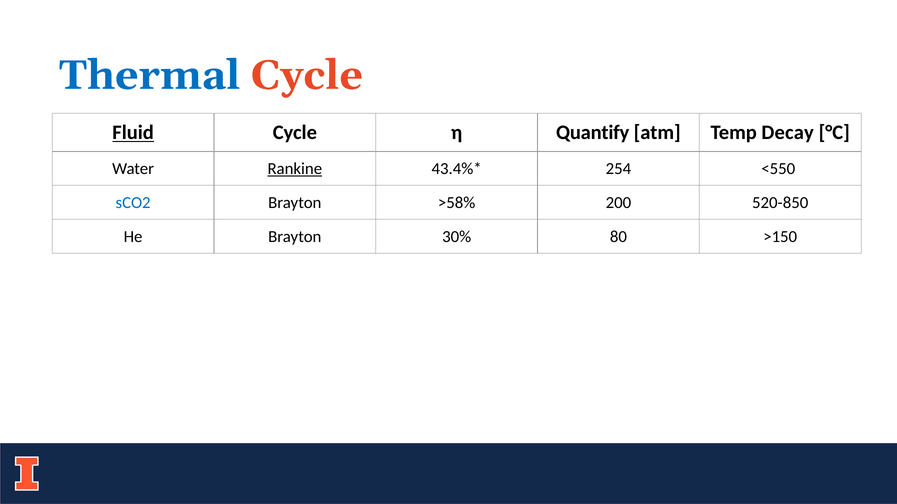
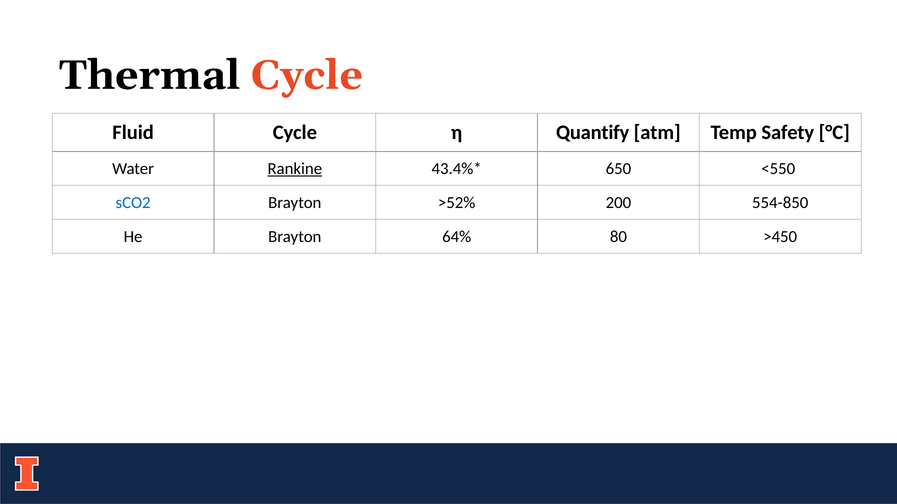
Thermal colour: blue -> black
Fluid underline: present -> none
Decay: Decay -> Safety
254: 254 -> 650
>58%: >58% -> >52%
520-850: 520-850 -> 554-850
30%: 30% -> 64%
>150: >150 -> >450
